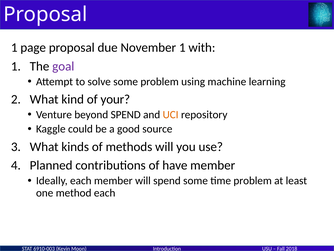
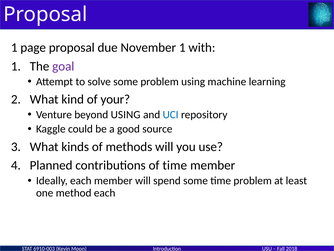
beyond SPEND: SPEND -> USING
UCI colour: orange -> blue
of have: have -> time
